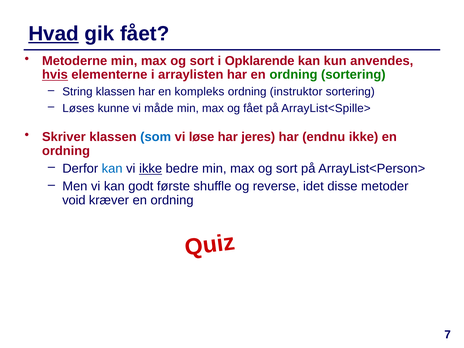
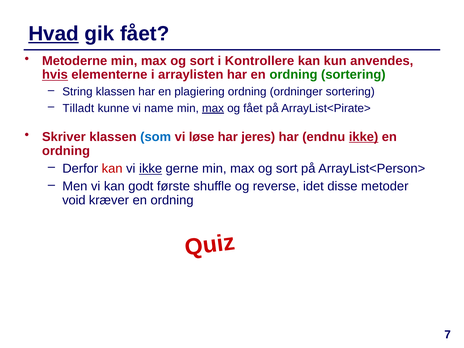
Opklarende: Opklarende -> Kontrollere
kompleks: kompleks -> plagiering
instruktor: instruktor -> ordninger
Løses: Løses -> Tilladt
måde: måde -> name
max at (213, 108) underline: none -> present
ArrayList<Spille>: ArrayList<Spille> -> ArrayList<Pirate>
ikke at (364, 137) underline: none -> present
kan at (112, 169) colour: blue -> red
bedre: bedre -> gerne
